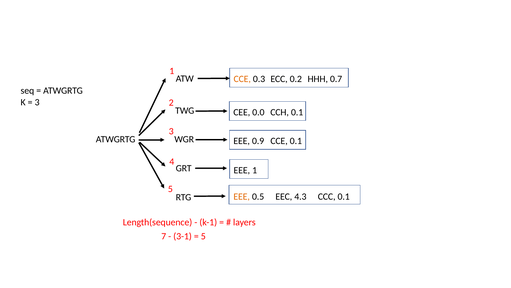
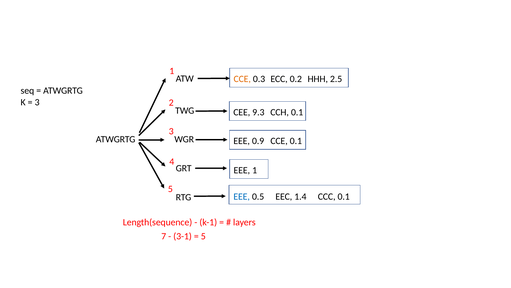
0.7: 0.7 -> 2.5
0.0: 0.0 -> 9.3
EEE at (242, 196) colour: orange -> blue
4.3: 4.3 -> 1.4
